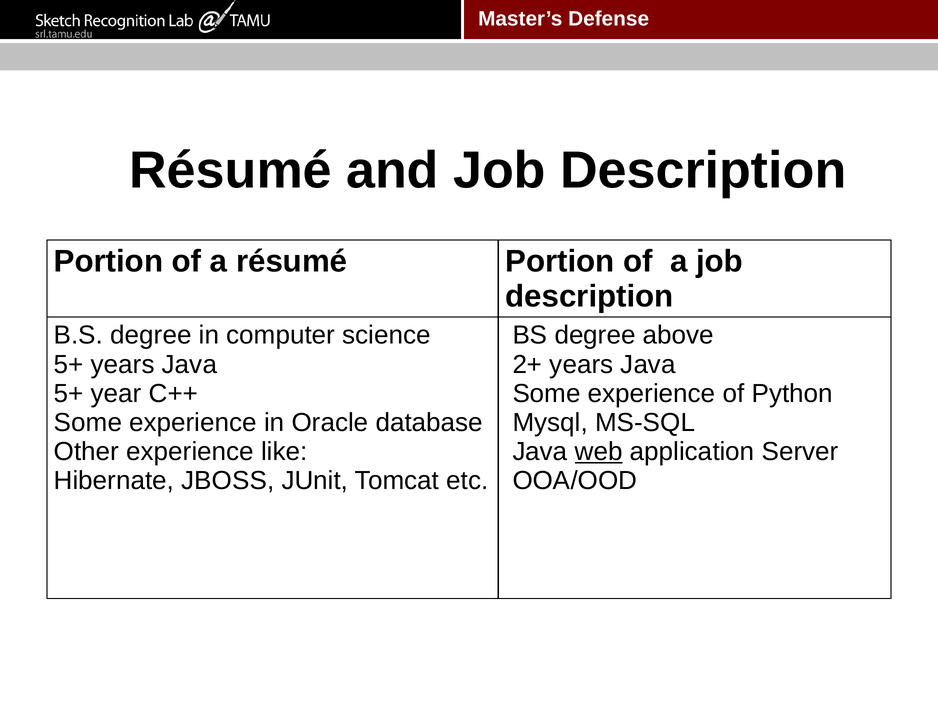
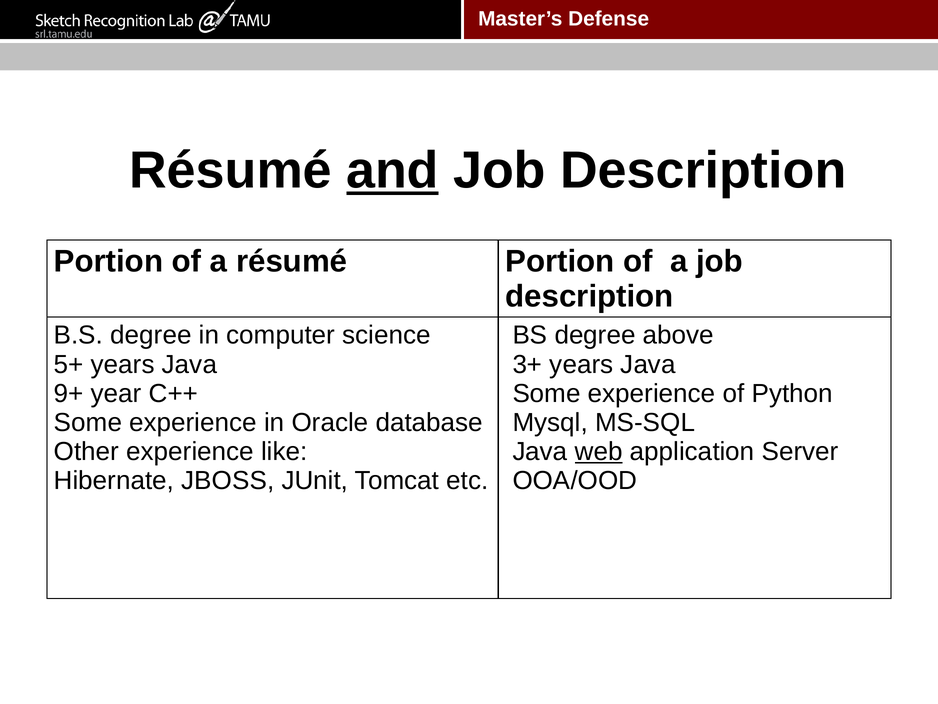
and underline: none -> present
2+: 2+ -> 3+
5+ at (69, 393): 5+ -> 9+
